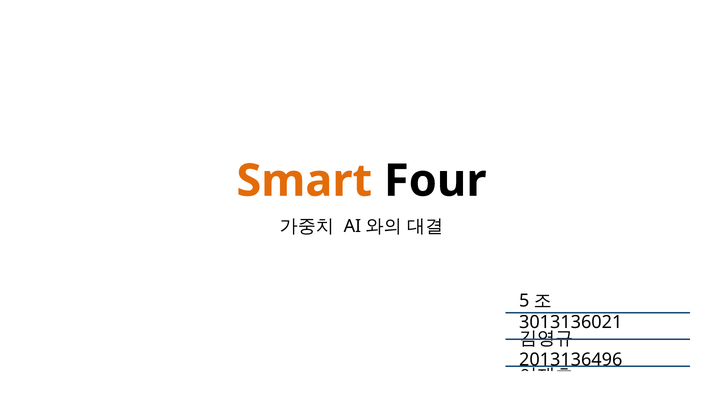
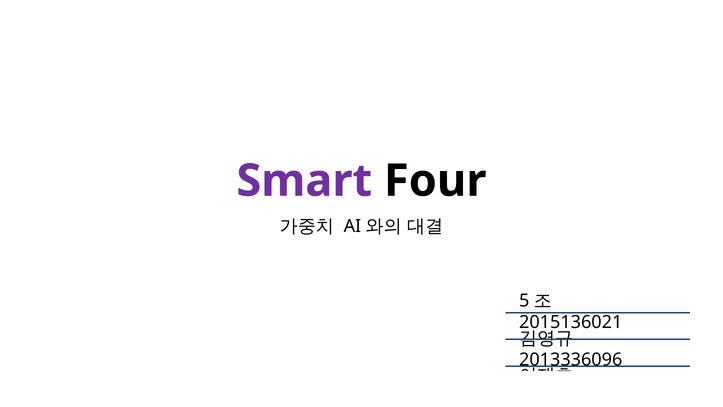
Smart at (304, 181) colour: orange -> purple
3013136021: 3013136021 -> 2015136021
2013136496: 2013136496 -> 2013336096
